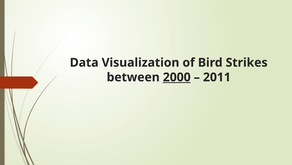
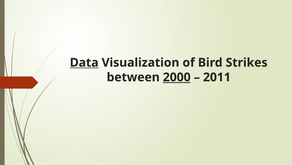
Data underline: none -> present
